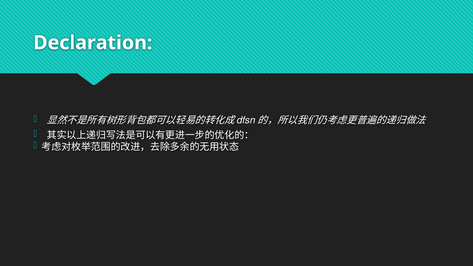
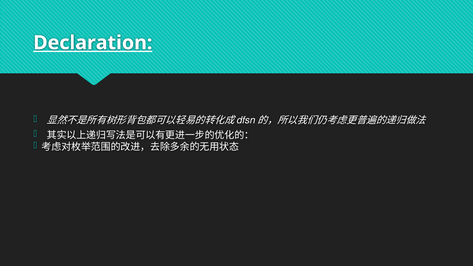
Declaration underline: none -> present
